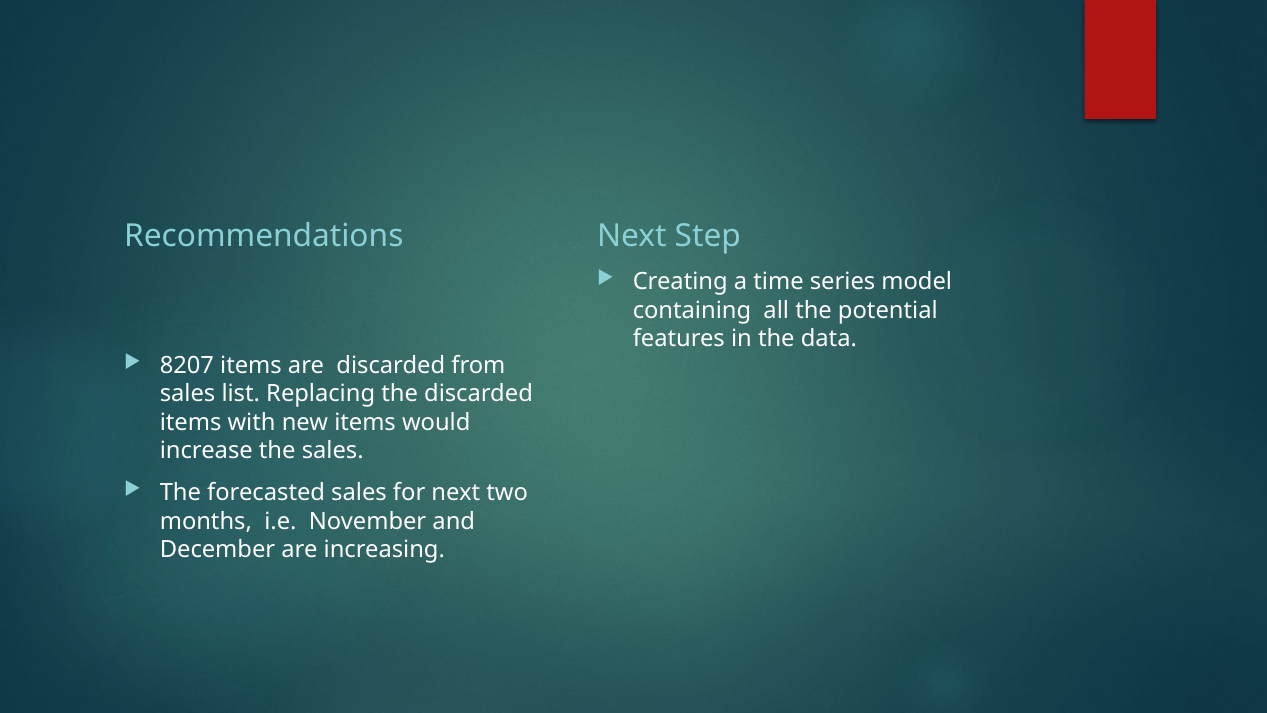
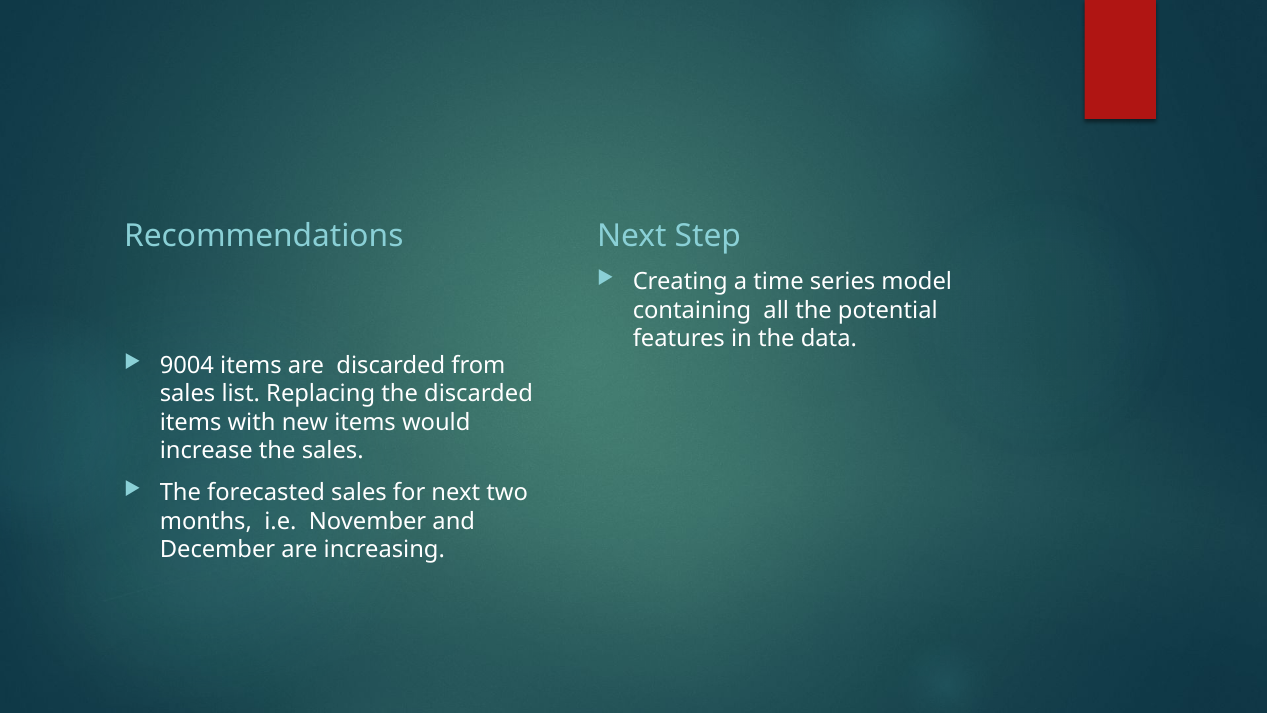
8207: 8207 -> 9004
